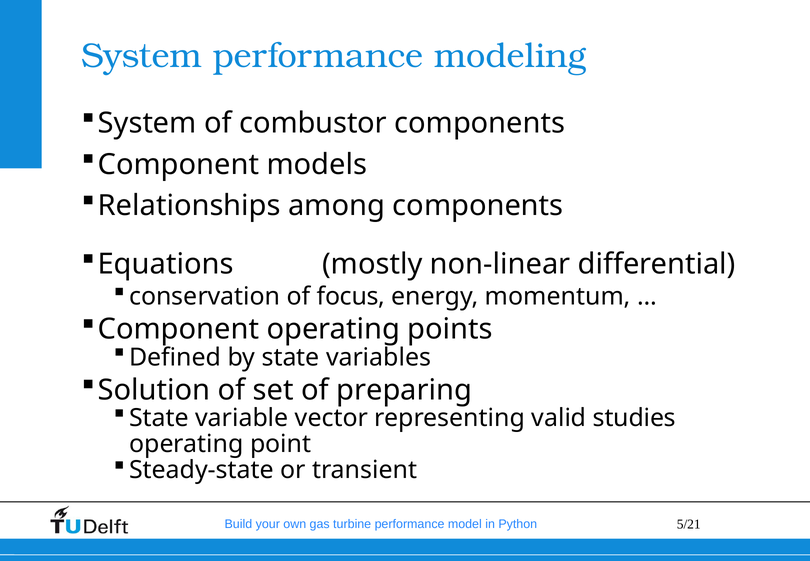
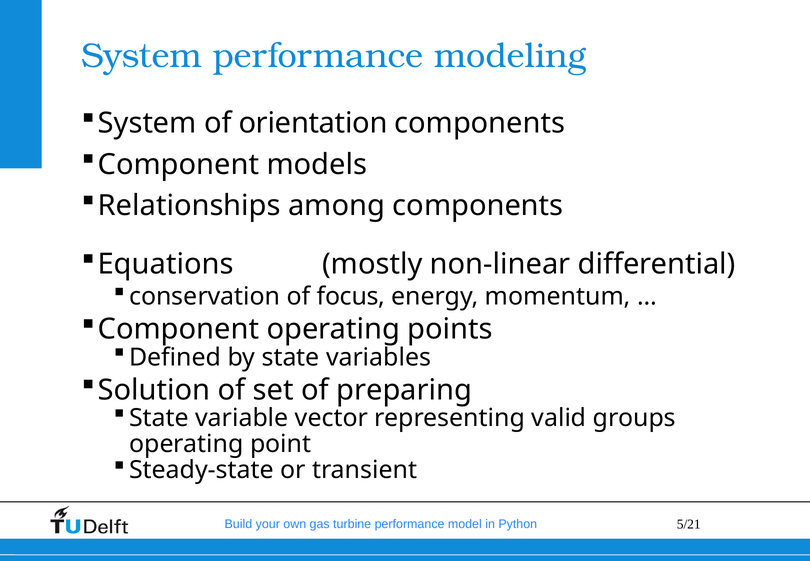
combustor: combustor -> orientation
studies: studies -> groups
